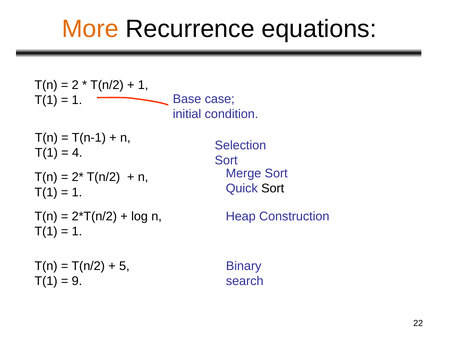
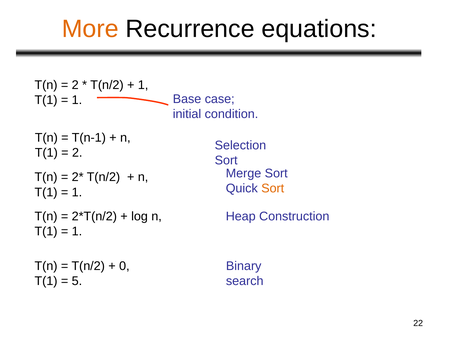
4 at (77, 153): 4 -> 2
Sort at (273, 188) colour: black -> orange
5: 5 -> 0
9: 9 -> 5
